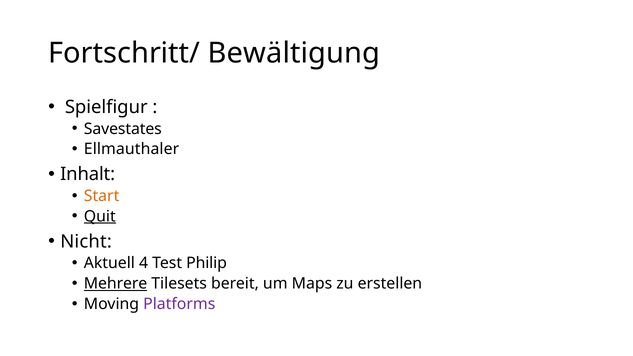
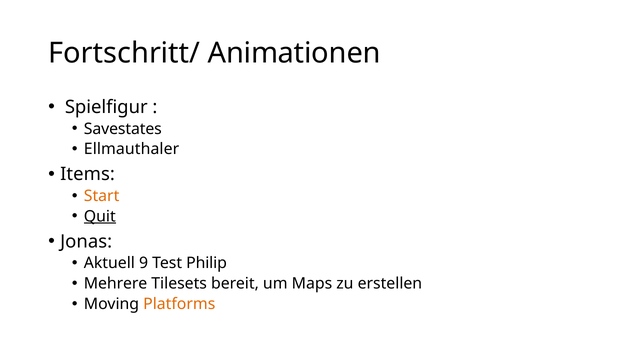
Bewältigung: Bewältigung -> Animationen
Inhalt: Inhalt -> Items
Nicht: Nicht -> Jonas
4: 4 -> 9
Mehrere underline: present -> none
Platforms colour: purple -> orange
